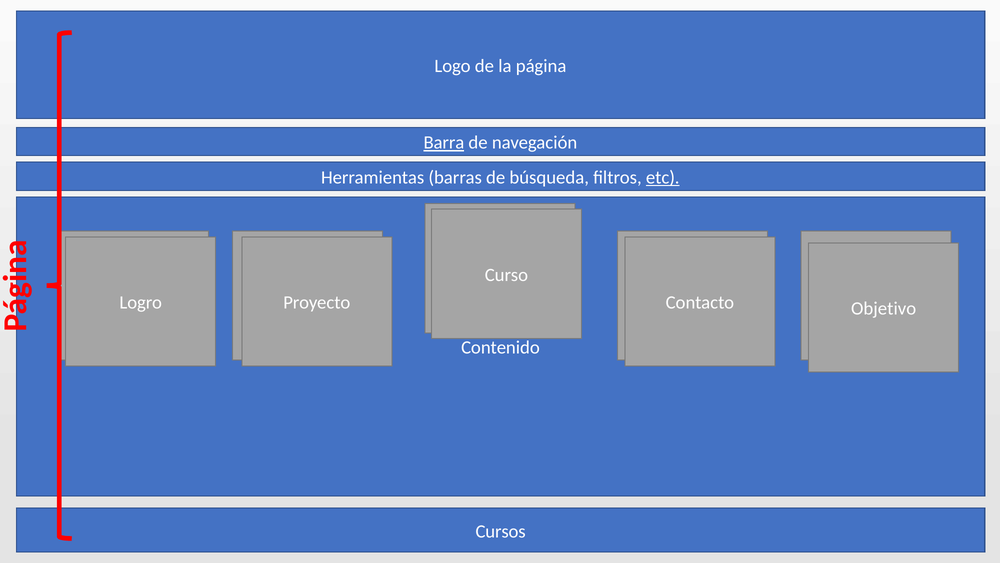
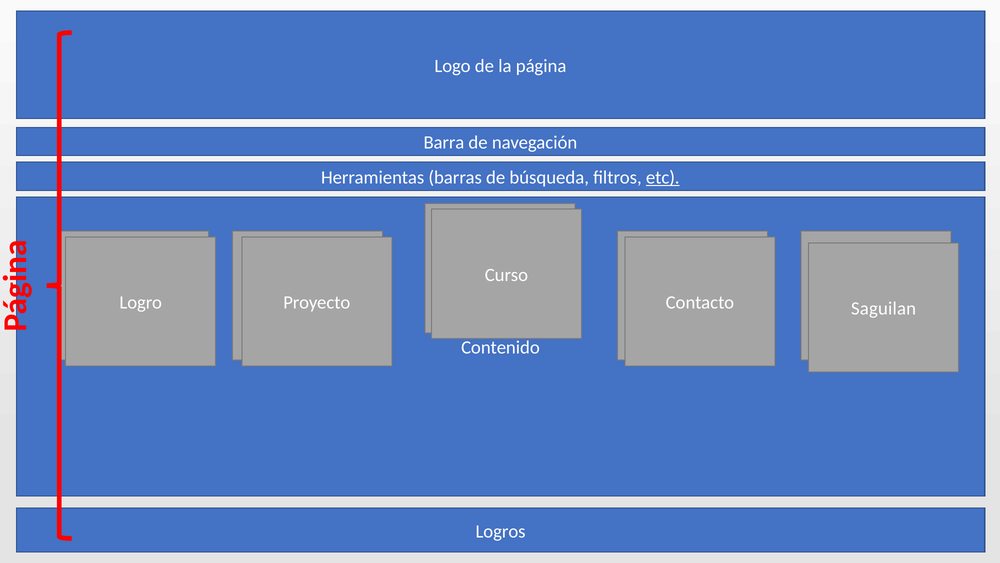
Barra underline: present -> none
Objetivo: Objetivo -> Saguilan
Cursos: Cursos -> Logros
